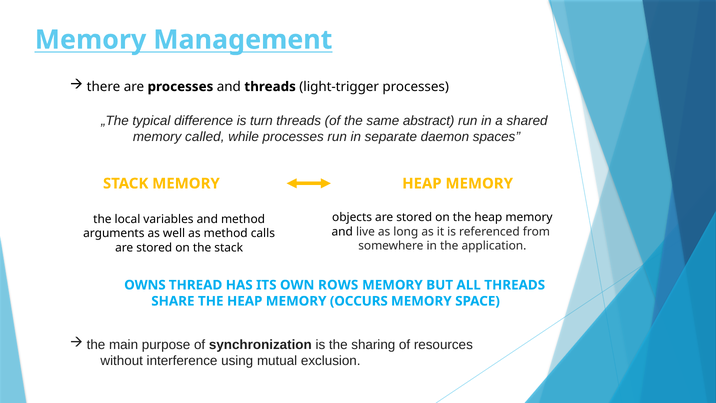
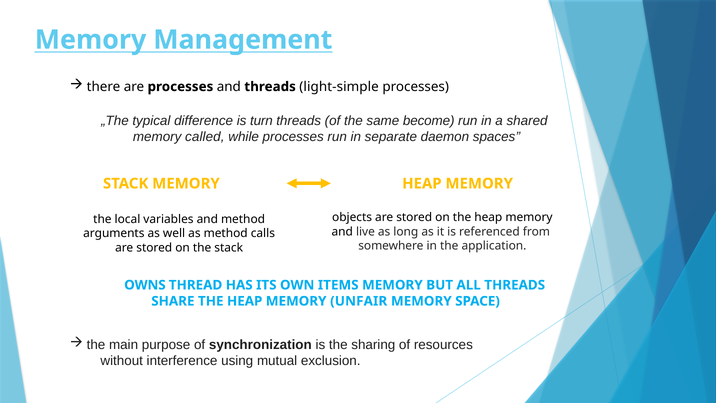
light-trigger: light-trigger -> light-simple
abstract: abstract -> become
ROWS: ROWS -> ITEMS
OCCURS: OCCURS -> UNFAIR
